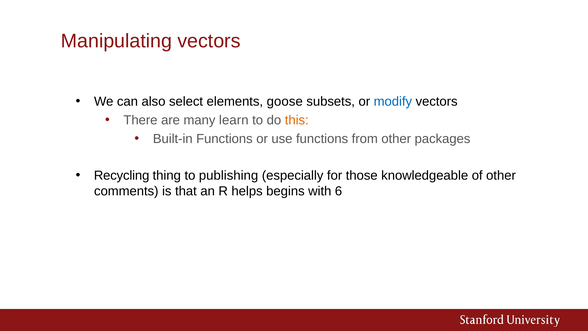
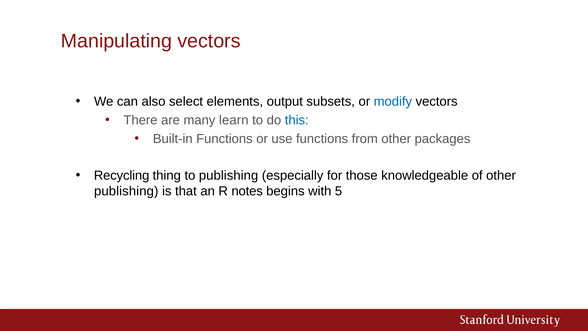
goose: goose -> output
this colour: orange -> blue
comments at (126, 191): comments -> publishing
helps: helps -> notes
6: 6 -> 5
